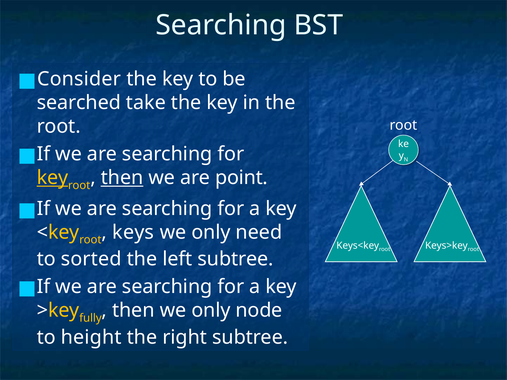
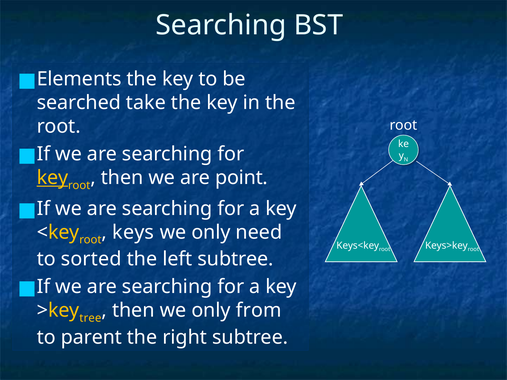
Consider: Consider -> Elements
then at (122, 178) underline: present -> none
fully: fully -> tree
node: node -> from
height: height -> parent
